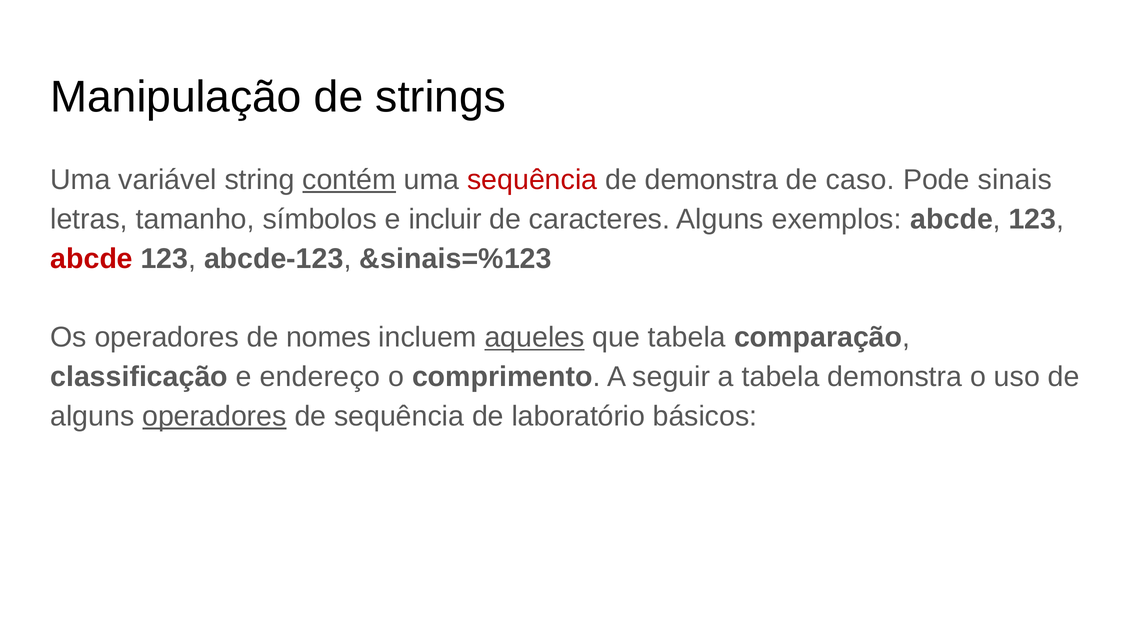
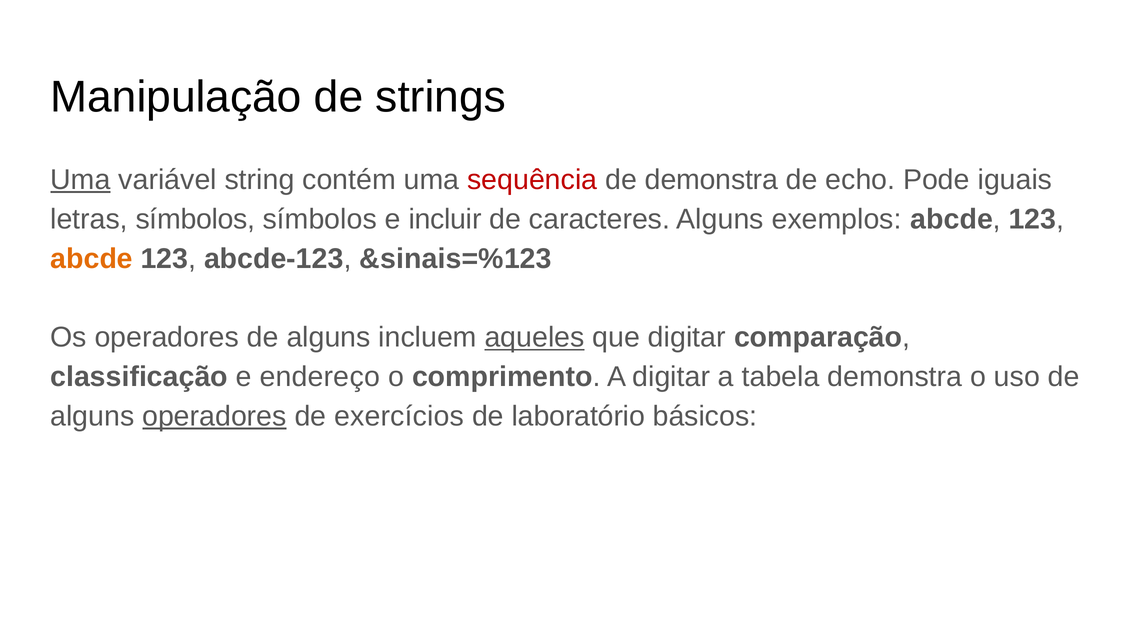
Uma at (80, 180) underline: none -> present
contém underline: present -> none
caso: caso -> echo
sinais: sinais -> iguais
letras tamanho: tamanho -> símbolos
abcde at (92, 258) colour: red -> orange
operadores de nomes: nomes -> alguns
que tabela: tabela -> digitar
A seguir: seguir -> digitar
de sequência: sequência -> exercícios
